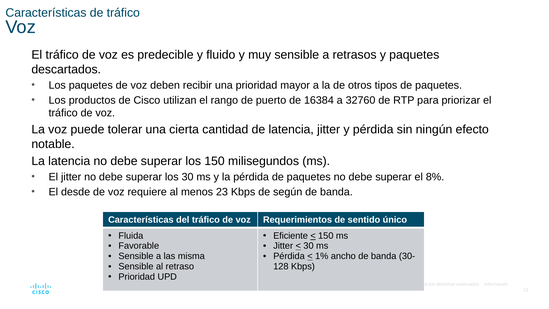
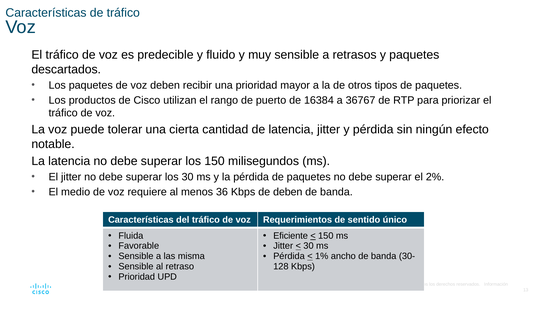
32760: 32760 -> 36767
8%: 8% -> 2%
desde: desde -> medio
23: 23 -> 36
de según: según -> deben
